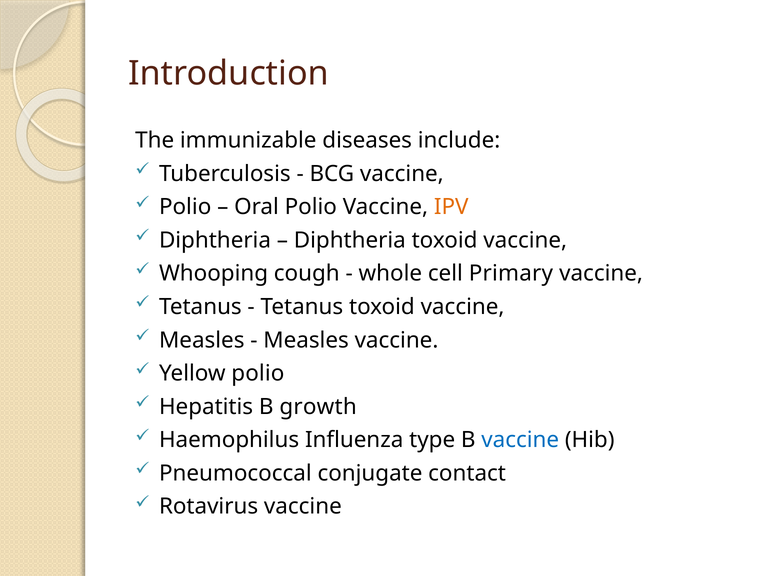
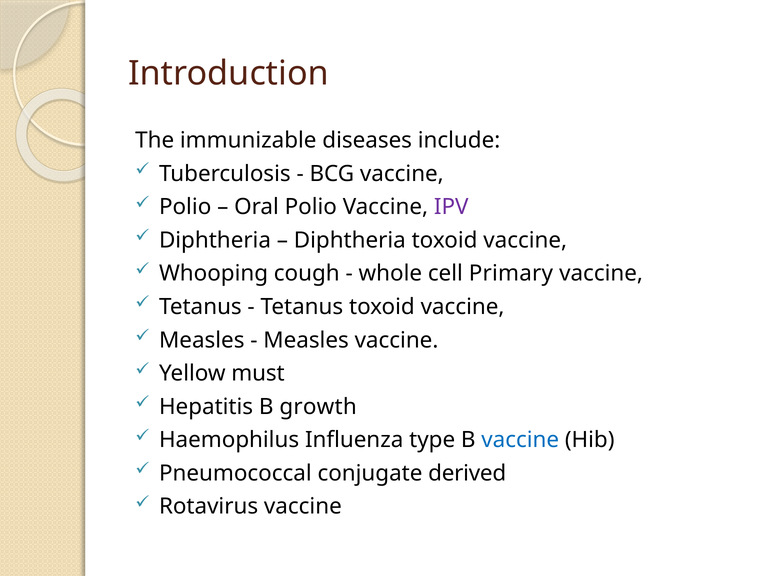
IPV colour: orange -> purple
Yellow polio: polio -> must
contact: contact -> derived
